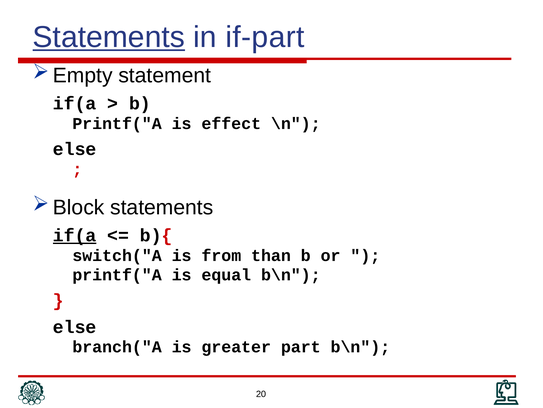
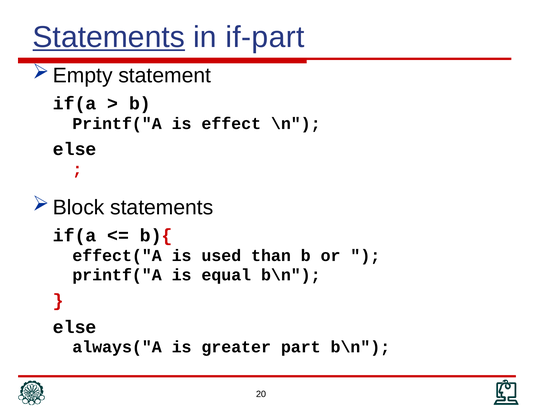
if(a at (75, 235) underline: present -> none
switch("A: switch("A -> effect("A
from: from -> used
branch("A: branch("A -> always("A
